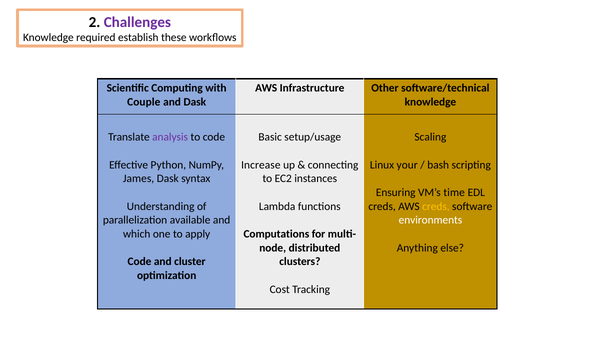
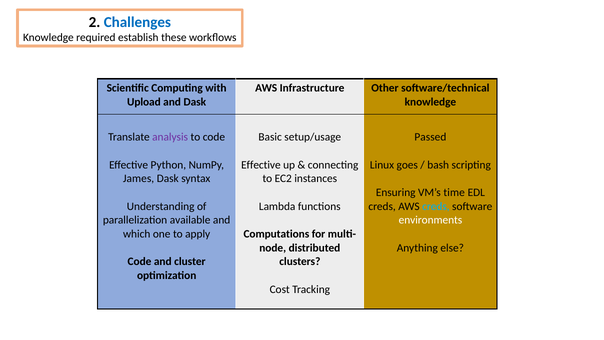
Challenges colour: purple -> blue
Couple: Couple -> Upload
Scaling: Scaling -> Passed
Increase at (261, 165): Increase -> Effective
your: your -> goes
creds at (436, 206) colour: yellow -> light blue
